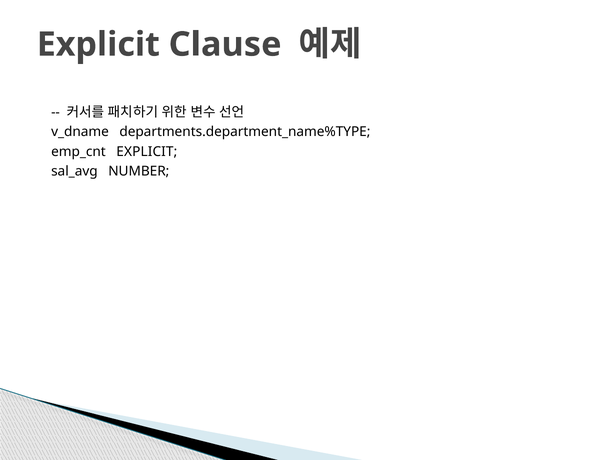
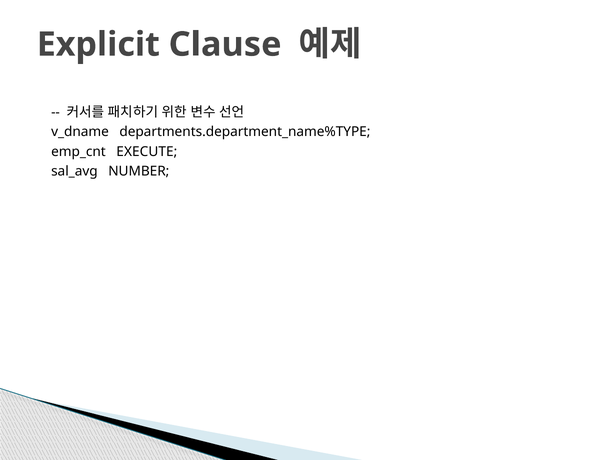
emp_cnt EXPLICIT: EXPLICIT -> EXECUTE
